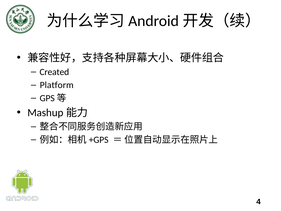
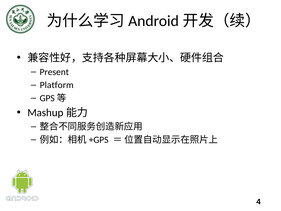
Created: Created -> Present
